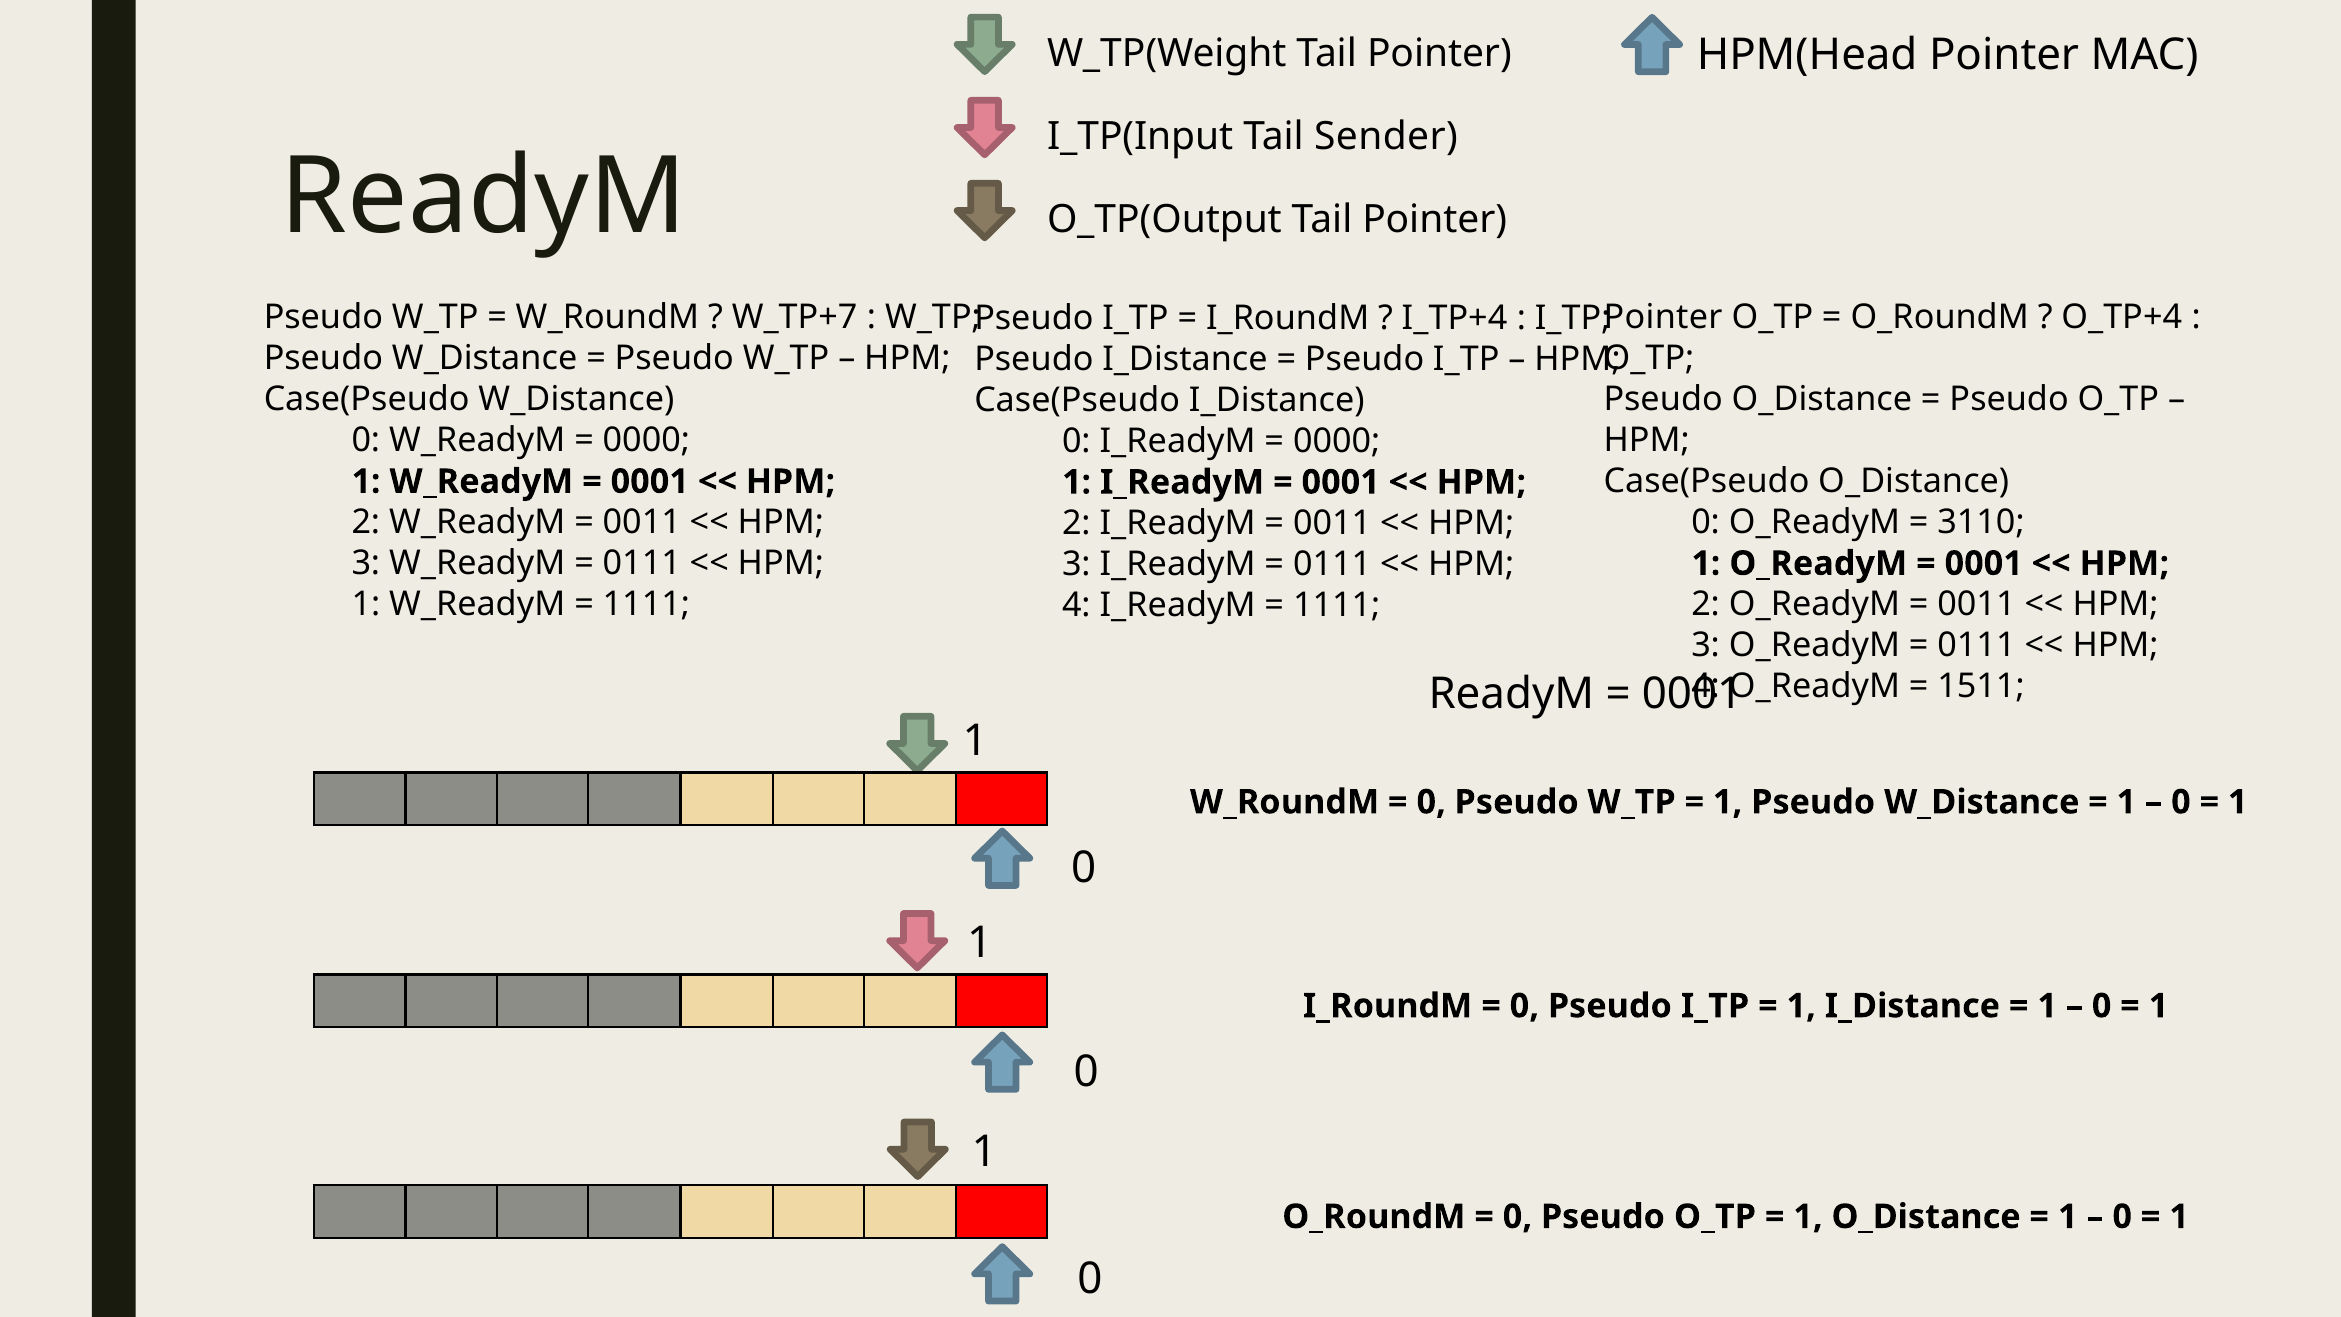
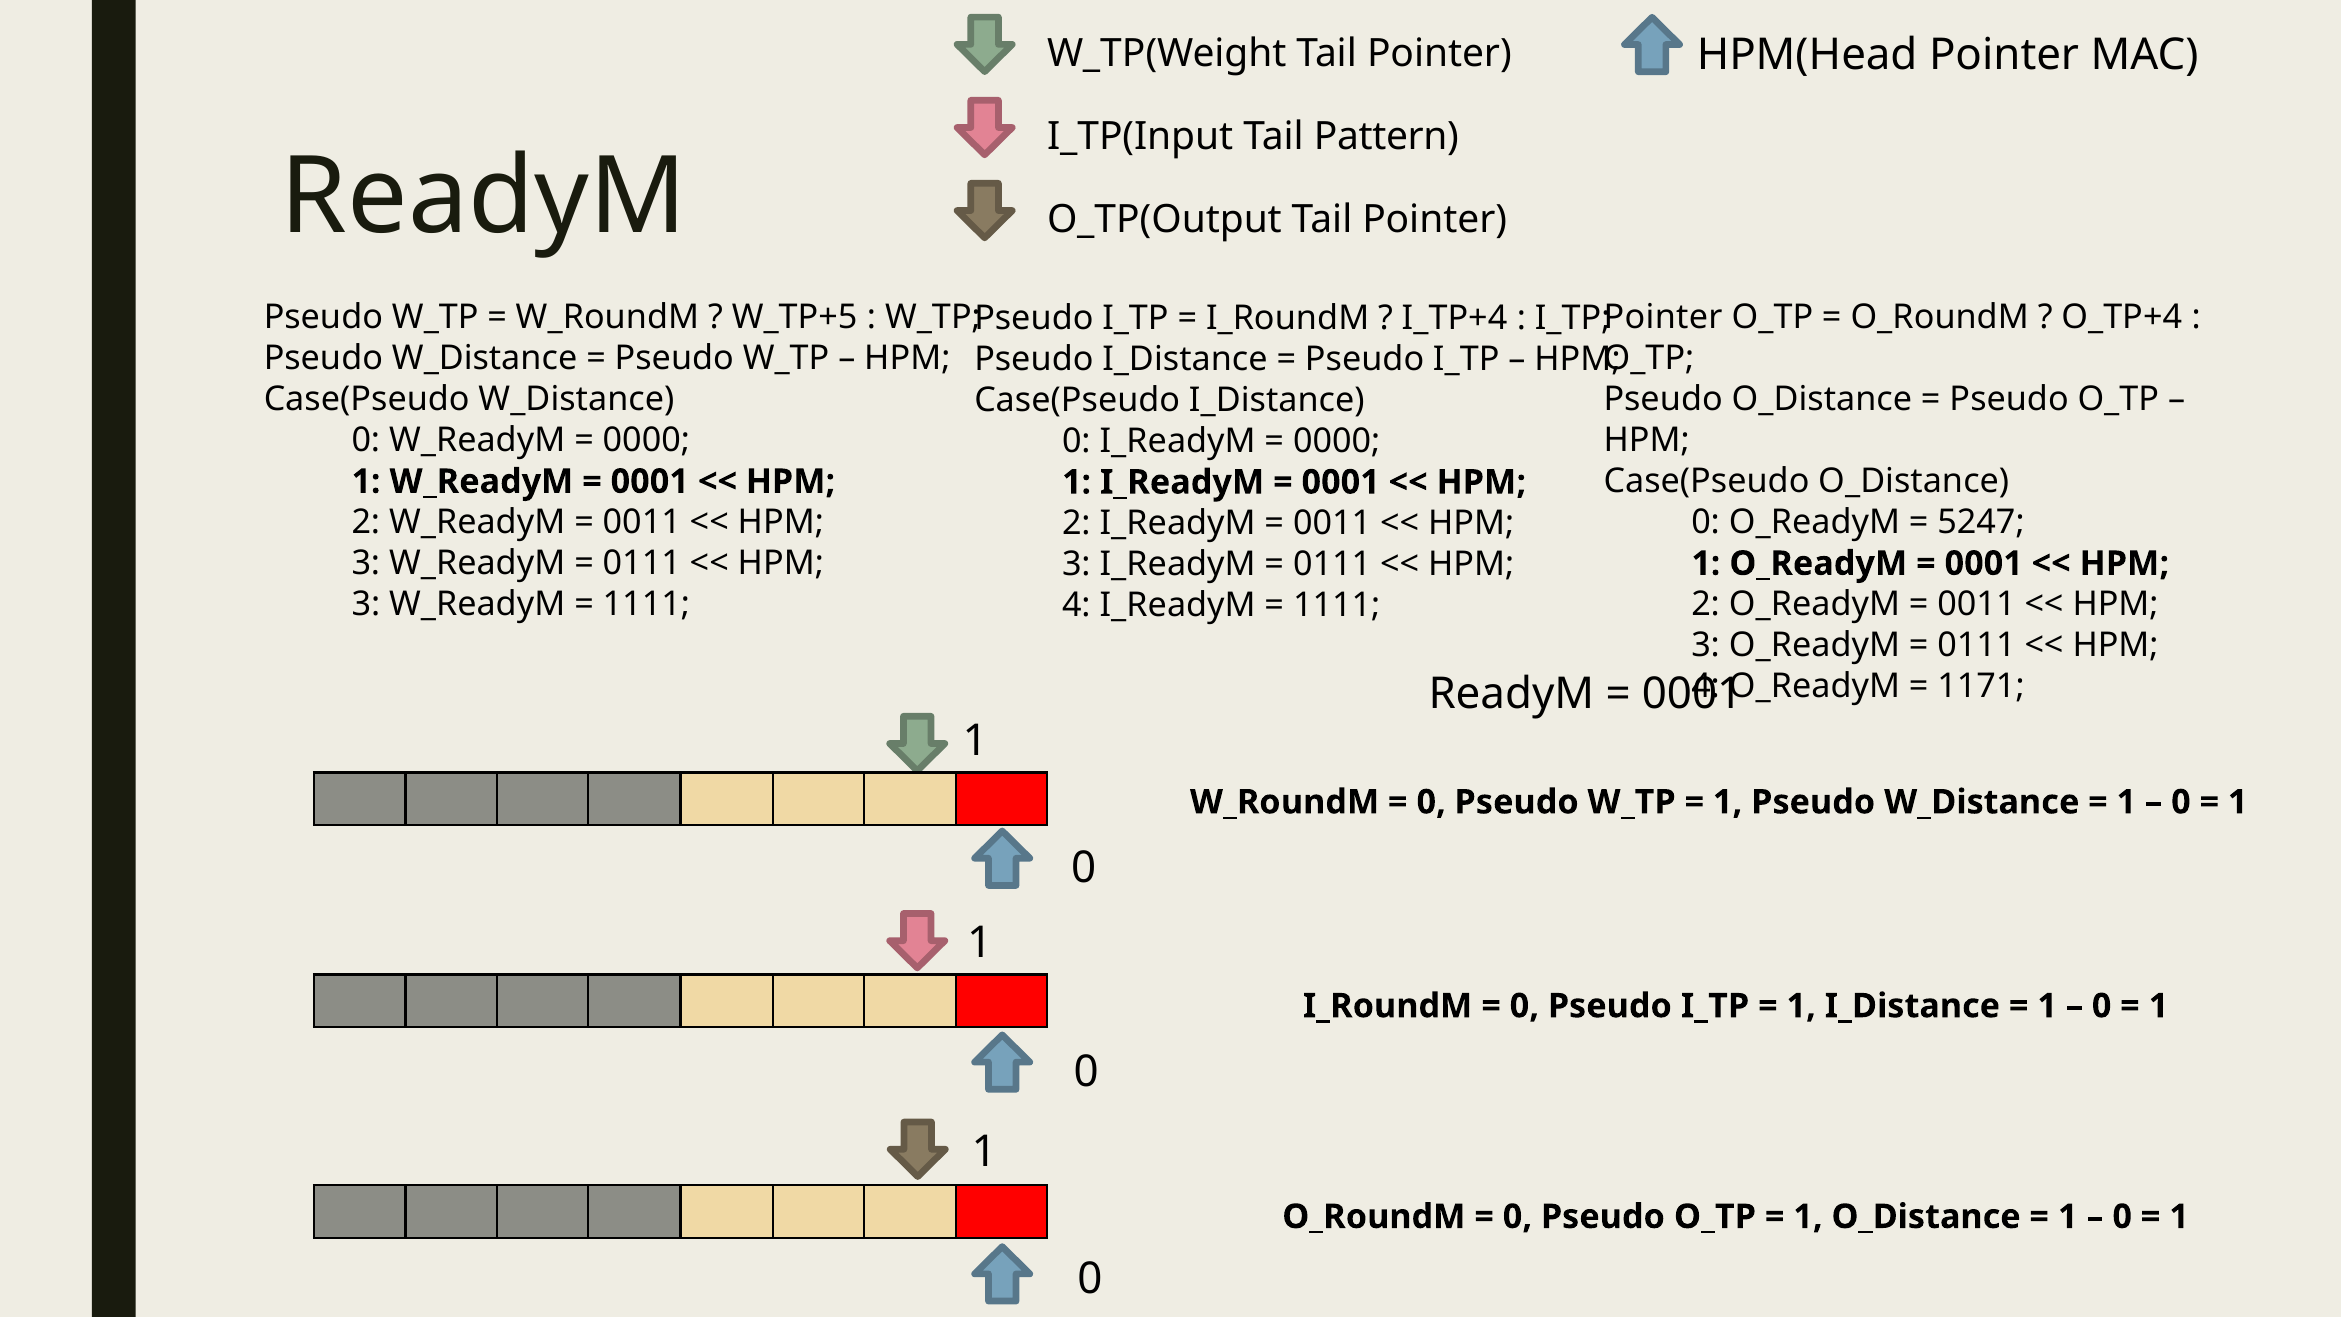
Sender: Sender -> Pattern
W_TP+7: W_TP+7 -> W_TP+5
3110: 3110 -> 5247
1 at (366, 604): 1 -> 3
1511: 1511 -> 1171
